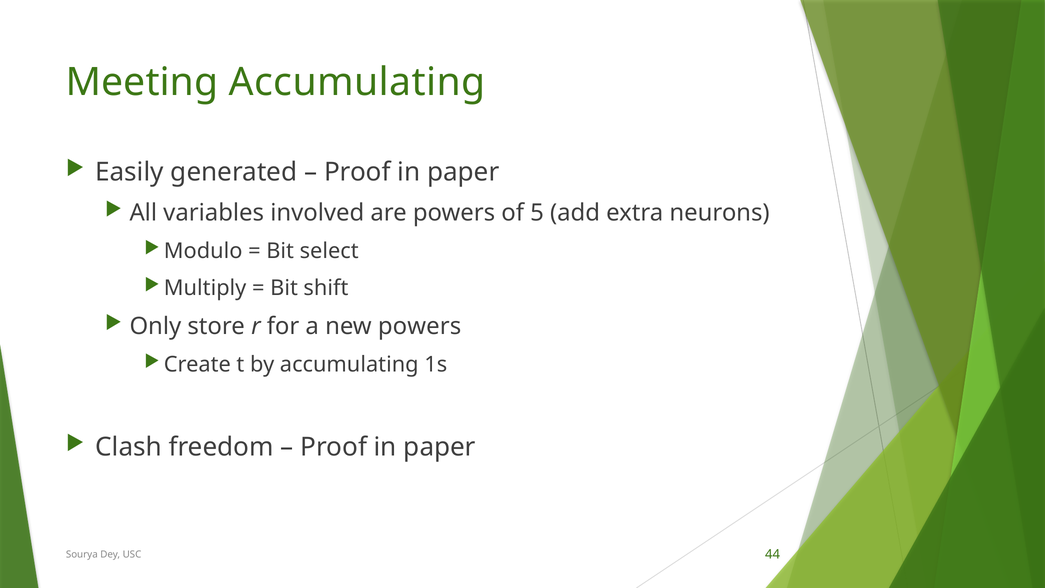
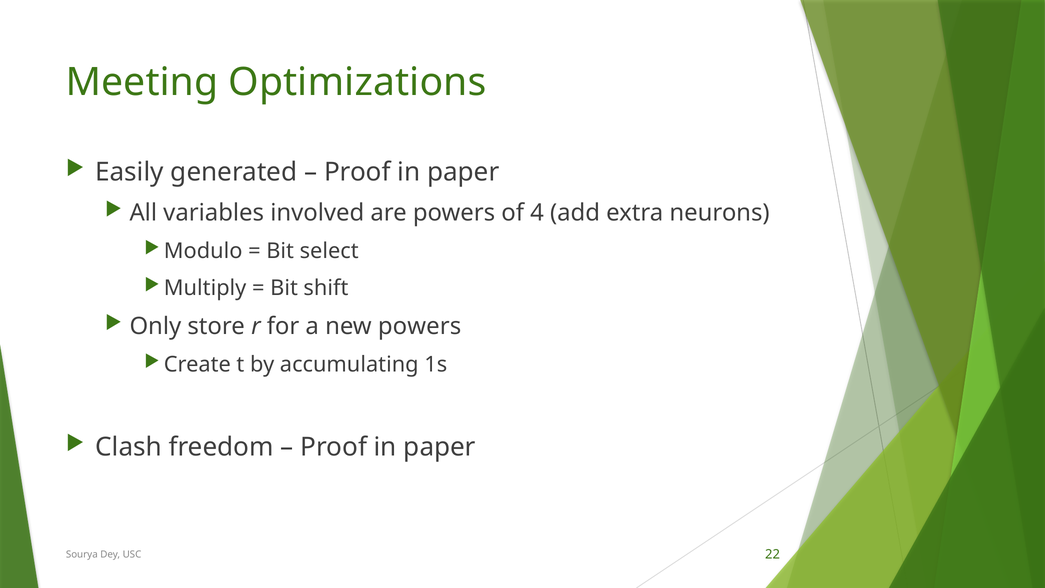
Meeting Accumulating: Accumulating -> Optimizations
5: 5 -> 4
44: 44 -> 22
